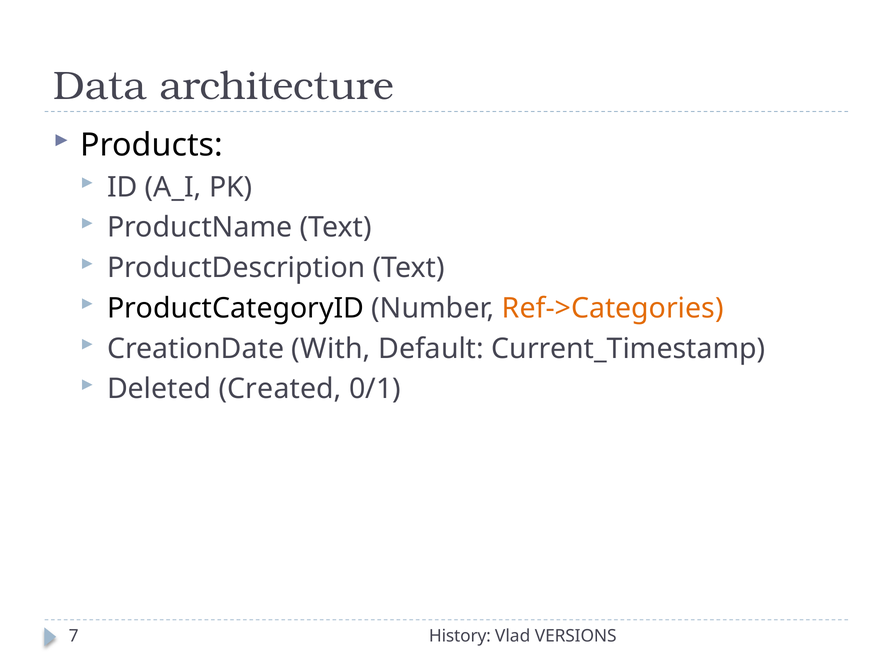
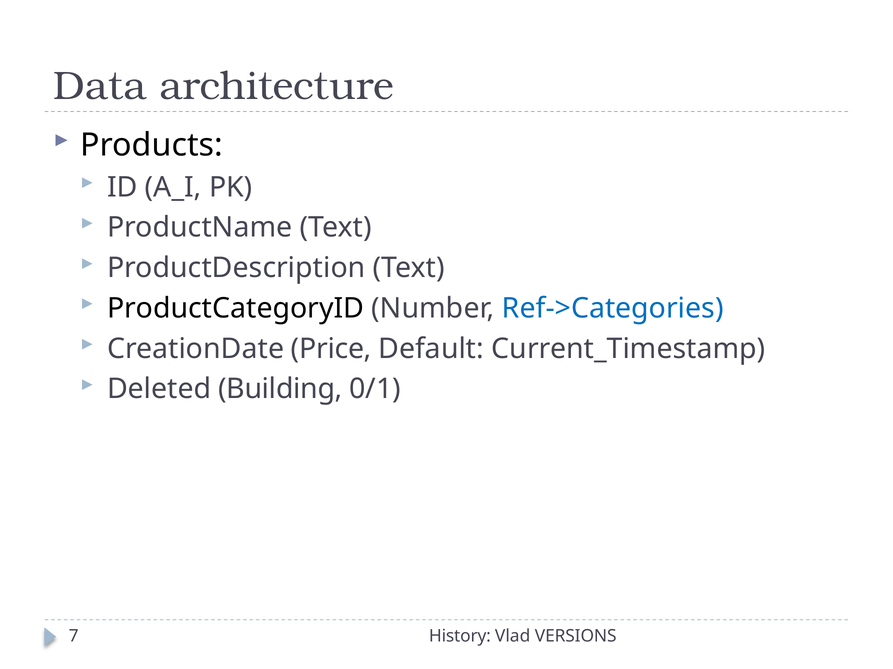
Ref->Categories colour: orange -> blue
With: With -> Price
Created: Created -> Building
